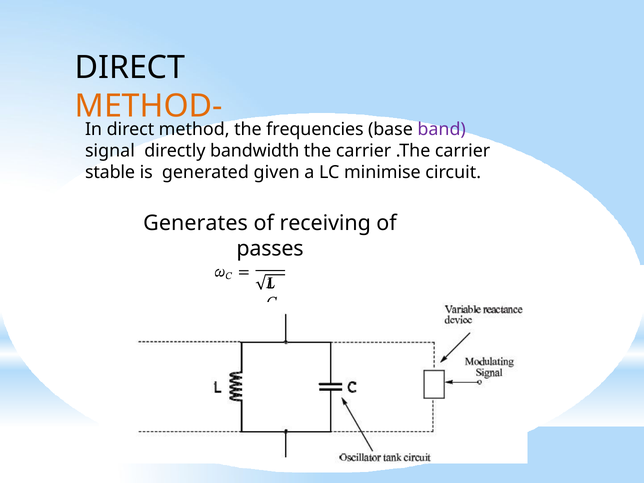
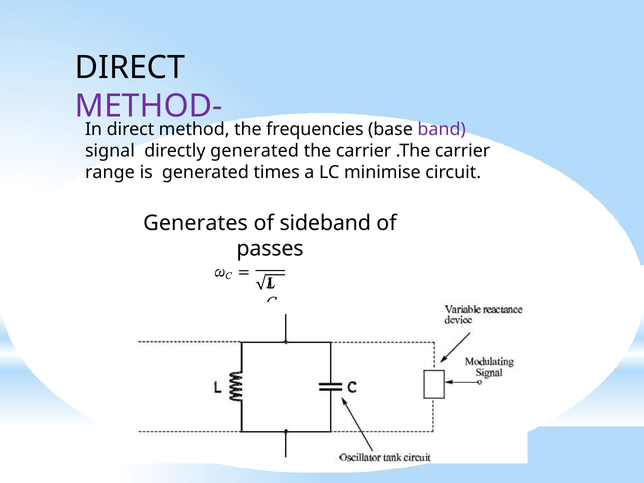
METHOD- colour: orange -> purple
directly bandwidth: bandwidth -> generated
stable: stable -> range
given: given -> times
receiving: receiving -> sideband
